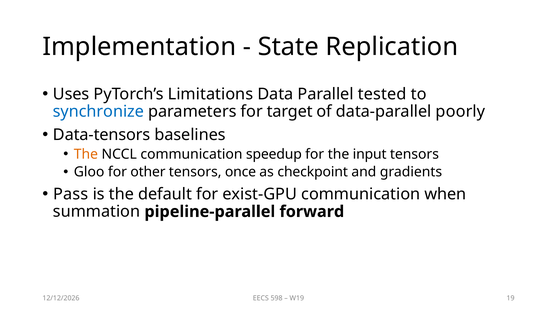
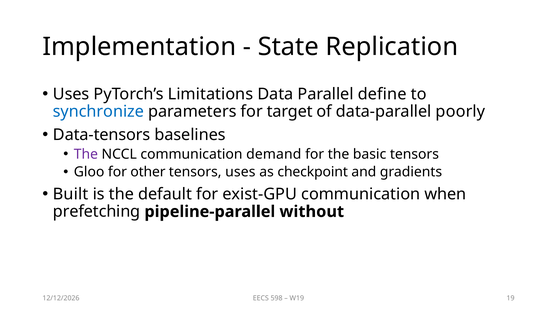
tested: tested -> define
The at (86, 154) colour: orange -> purple
speedup: speedup -> demand
input: input -> basic
tensors once: once -> uses
Pass: Pass -> Built
summation: summation -> prefetching
forward: forward -> without
